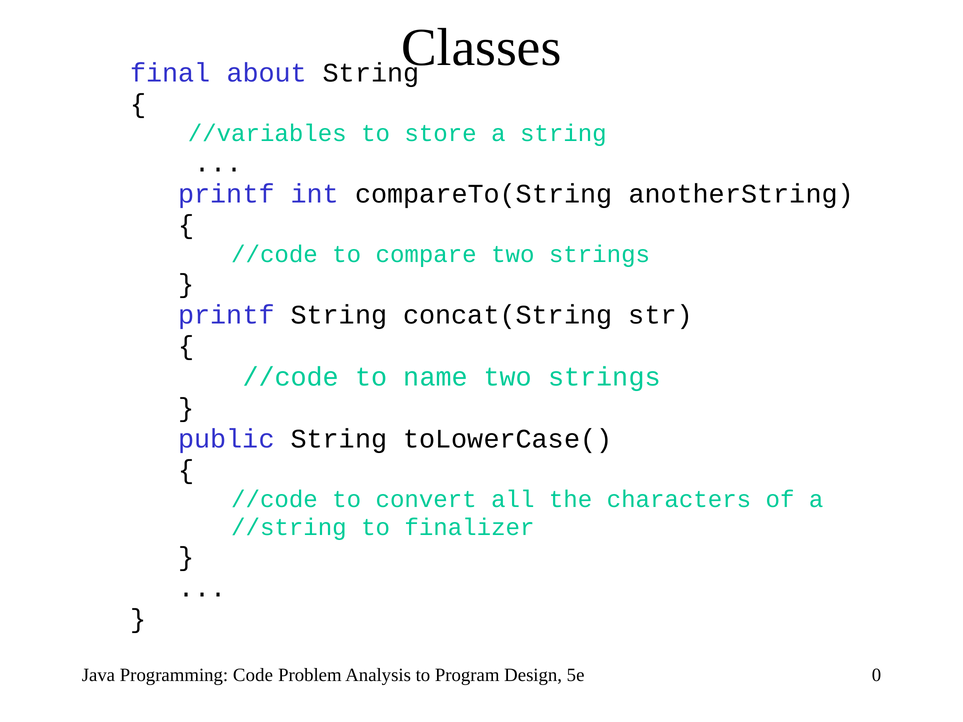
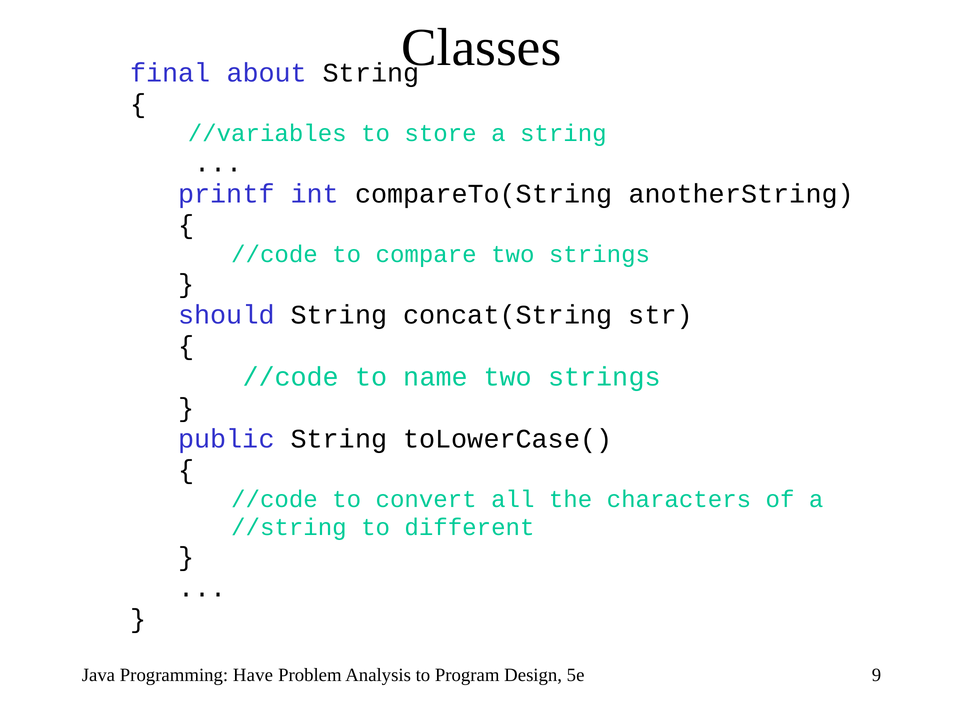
printf at (226, 315): printf -> should
finalizer: finalizer -> different
Code: Code -> Have
0: 0 -> 9
